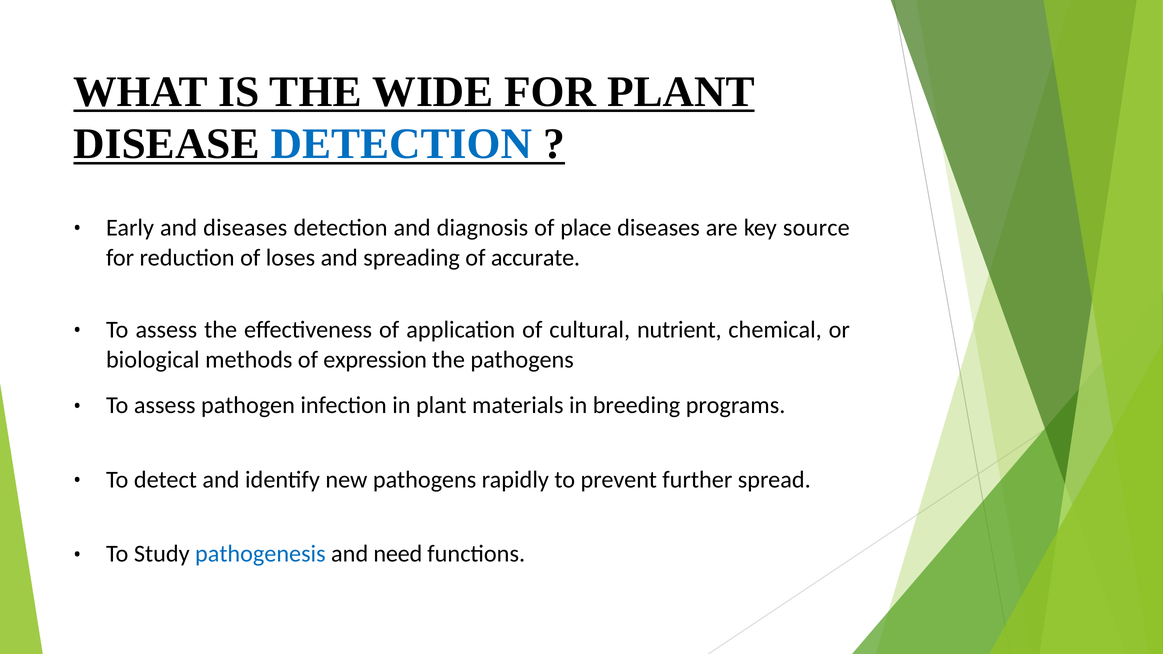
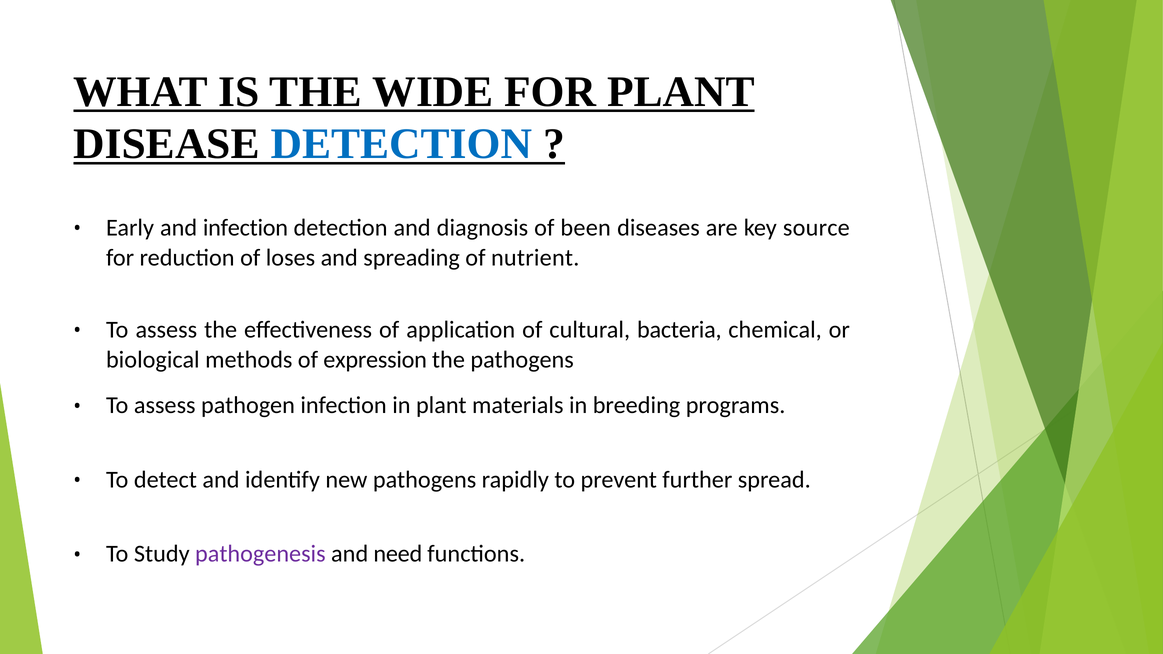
and diseases: diseases -> infection
place: place -> been
accurate: accurate -> nutrient
nutrient: nutrient -> bacteria
pathogenesis colour: blue -> purple
